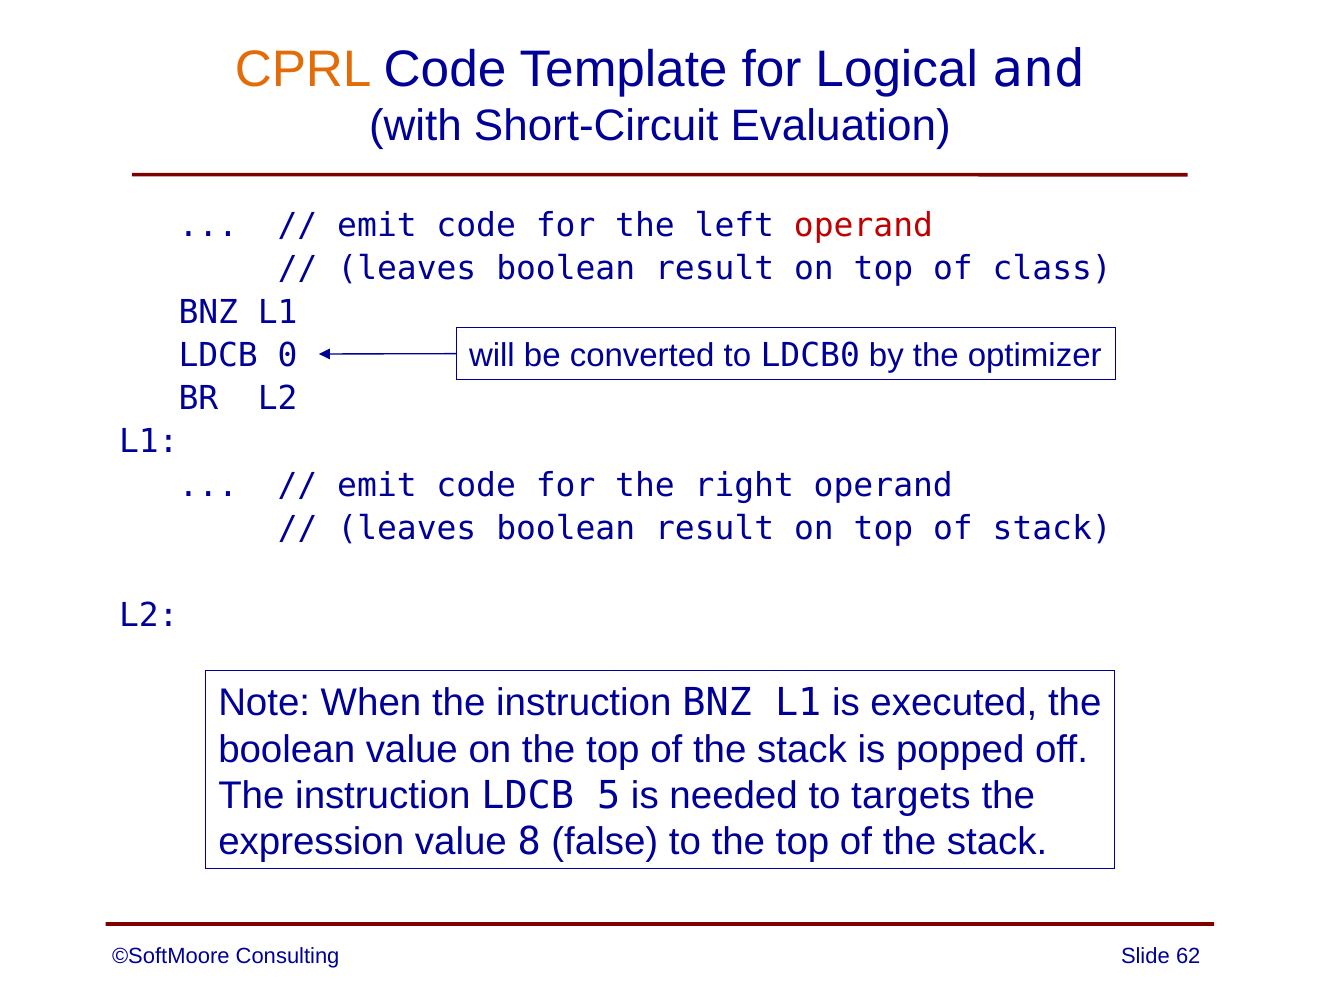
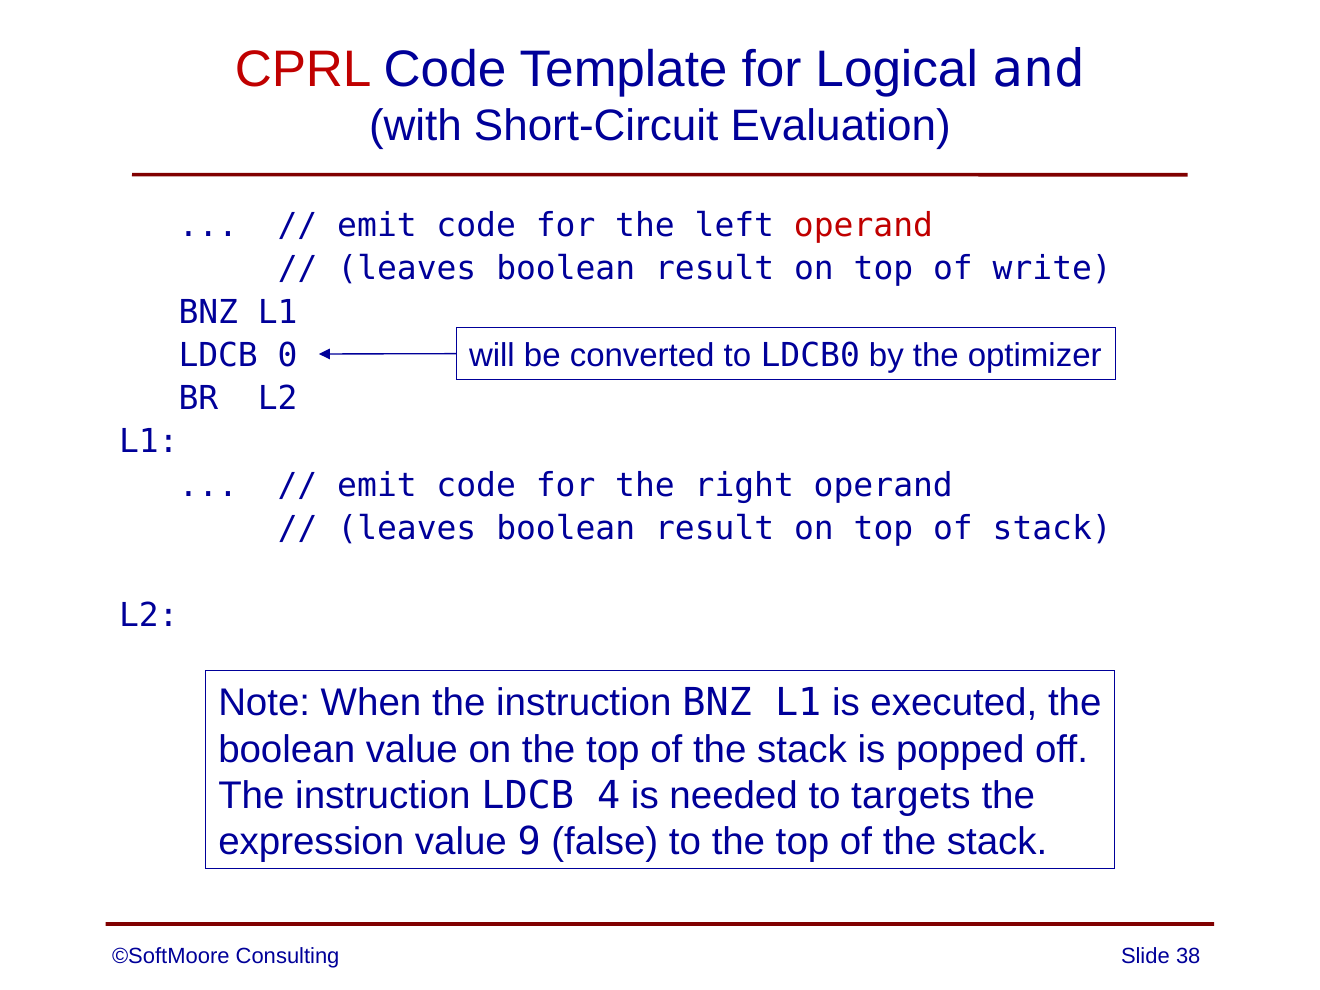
CPRL colour: orange -> red
class: class -> write
5: 5 -> 4
8: 8 -> 9
62: 62 -> 38
